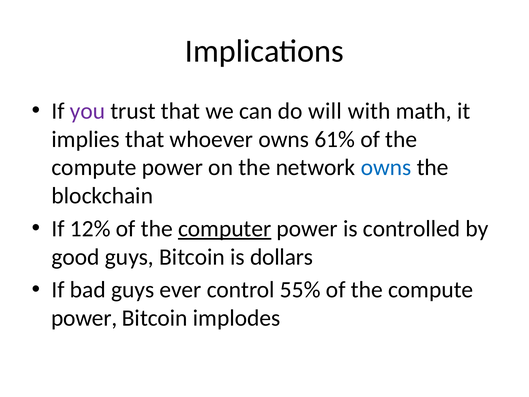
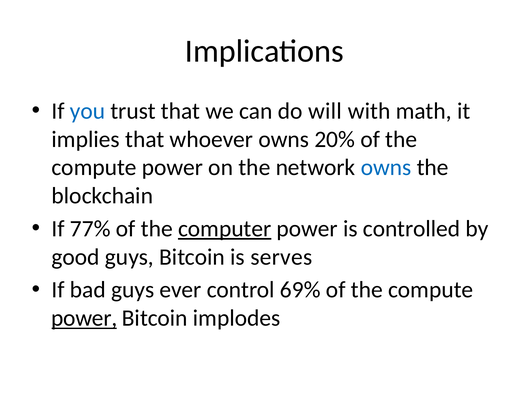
you colour: purple -> blue
61%: 61% -> 20%
12%: 12% -> 77%
dollars: dollars -> serves
55%: 55% -> 69%
power at (84, 318) underline: none -> present
